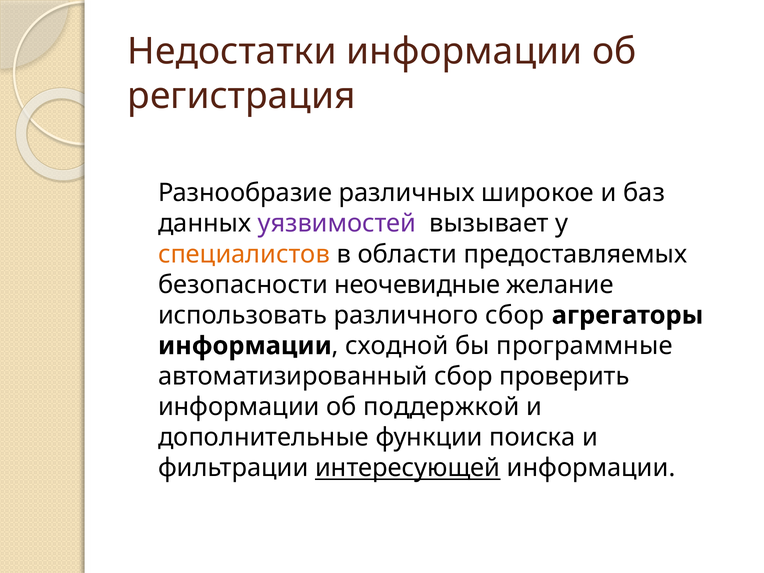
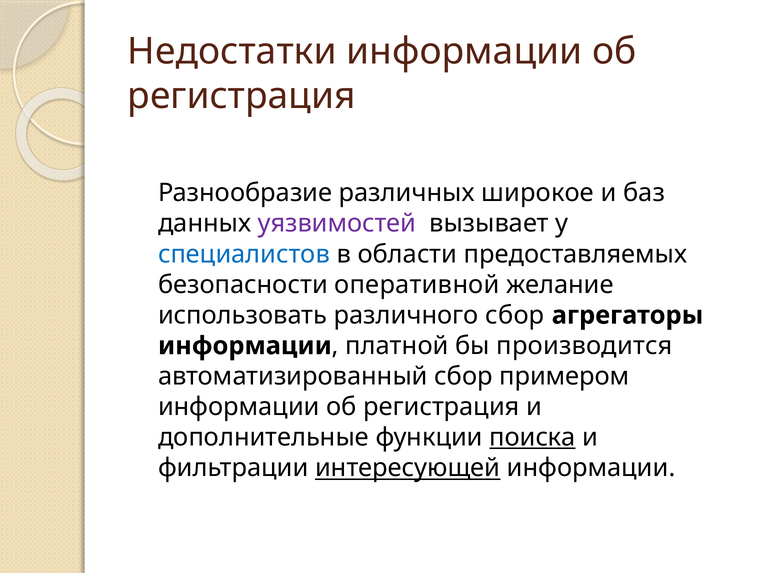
специалистов colour: orange -> blue
неочевидные: неочевидные -> оперативной
сходной: сходной -> платной
программные: программные -> производится
проверить: проверить -> примером
поддержкой at (441, 407): поддержкой -> регистрация
поиска underline: none -> present
